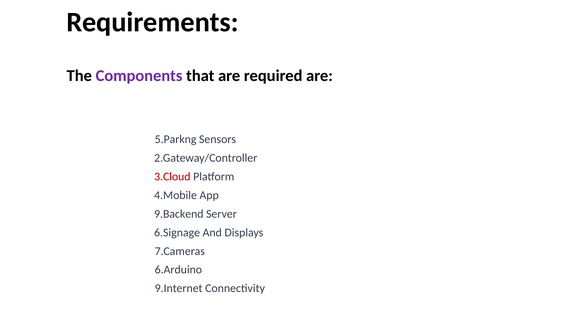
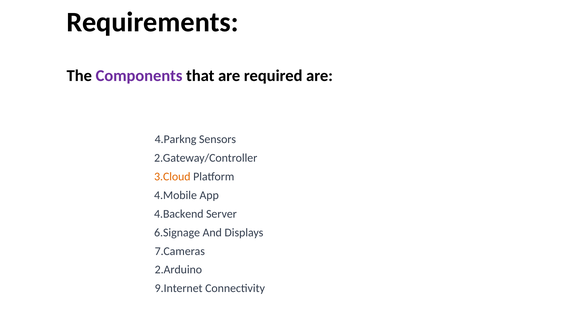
5.Parkng: 5.Parkng -> 4.Parkng
3.Cloud colour: red -> orange
9.Backend: 9.Backend -> 4.Backend
6.Arduino: 6.Arduino -> 2.Arduino
